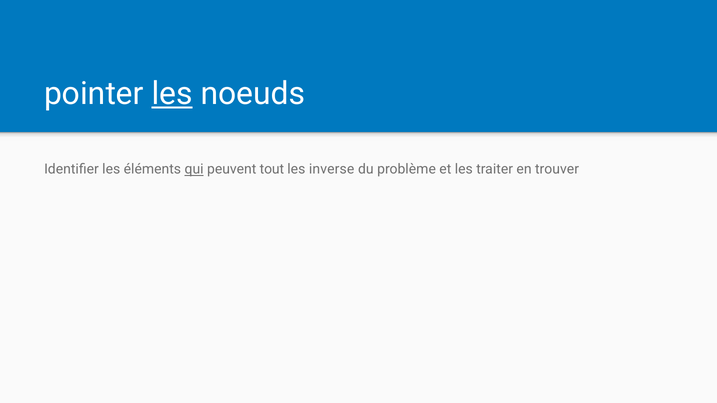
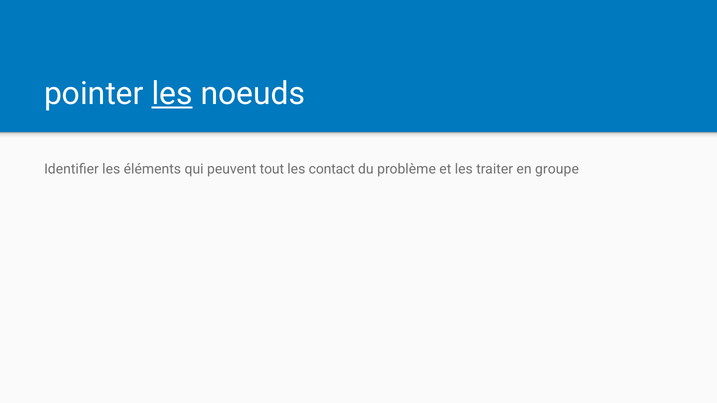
qui underline: present -> none
inverse: inverse -> contact
trouver: trouver -> groupe
